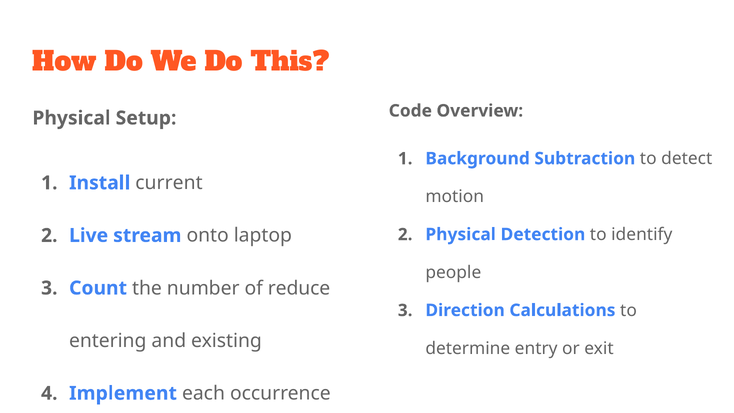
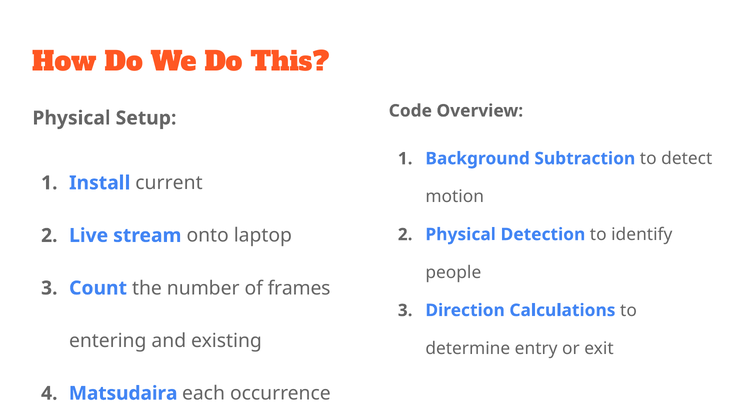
reduce: reduce -> frames
Implement: Implement -> Matsudaira
